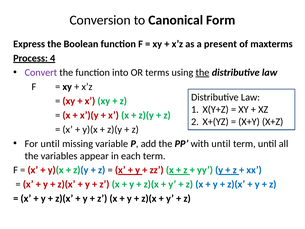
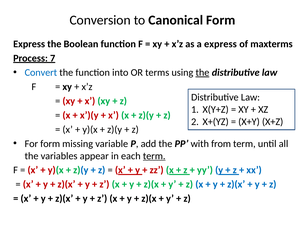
a present: present -> express
4: 4 -> 7
Convert colour: purple -> blue
For until: until -> form
with until: until -> from
term at (154, 156) underline: none -> present
